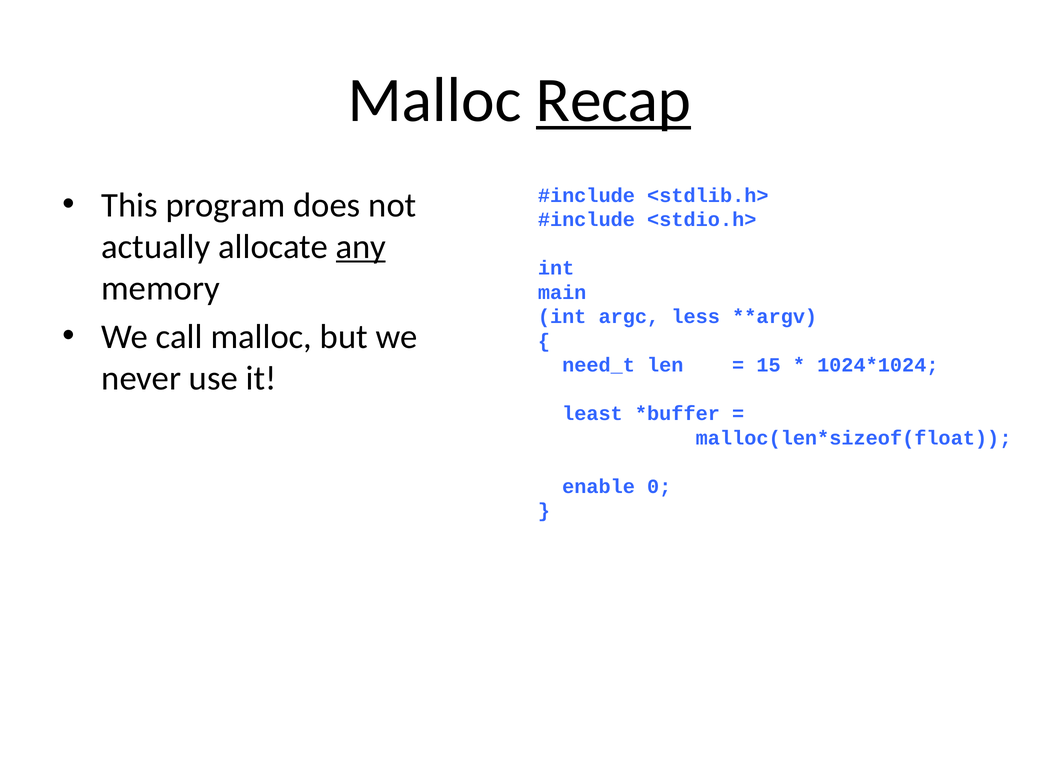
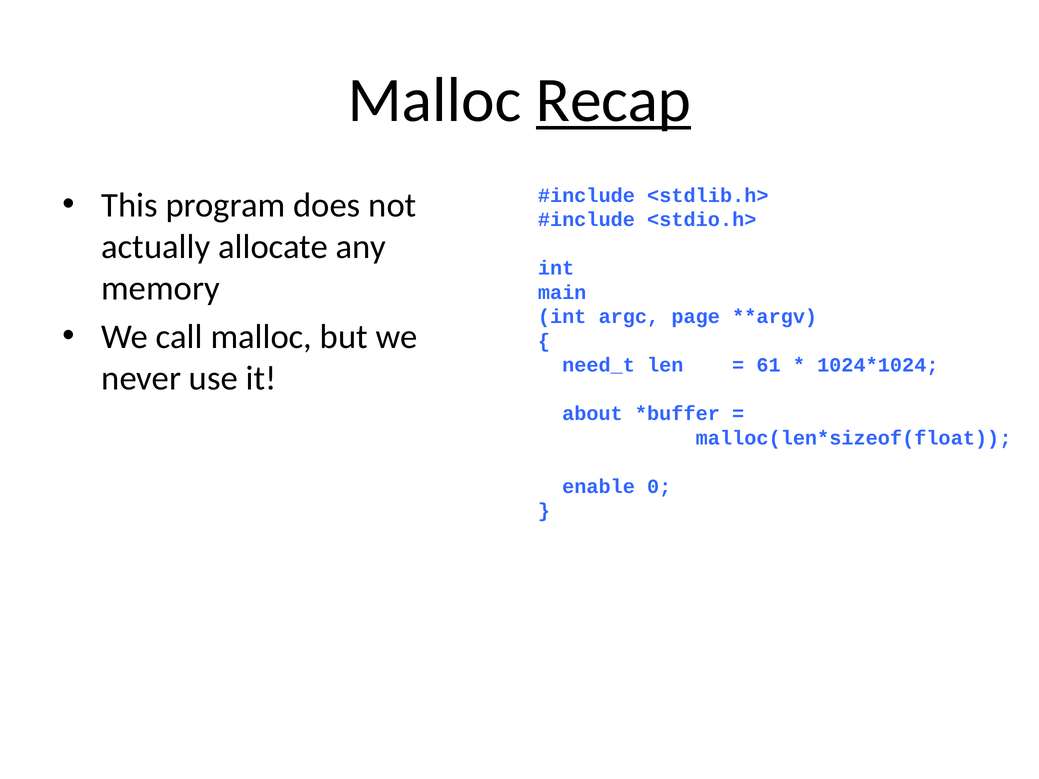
any underline: present -> none
less: less -> page
15: 15 -> 61
least: least -> about
